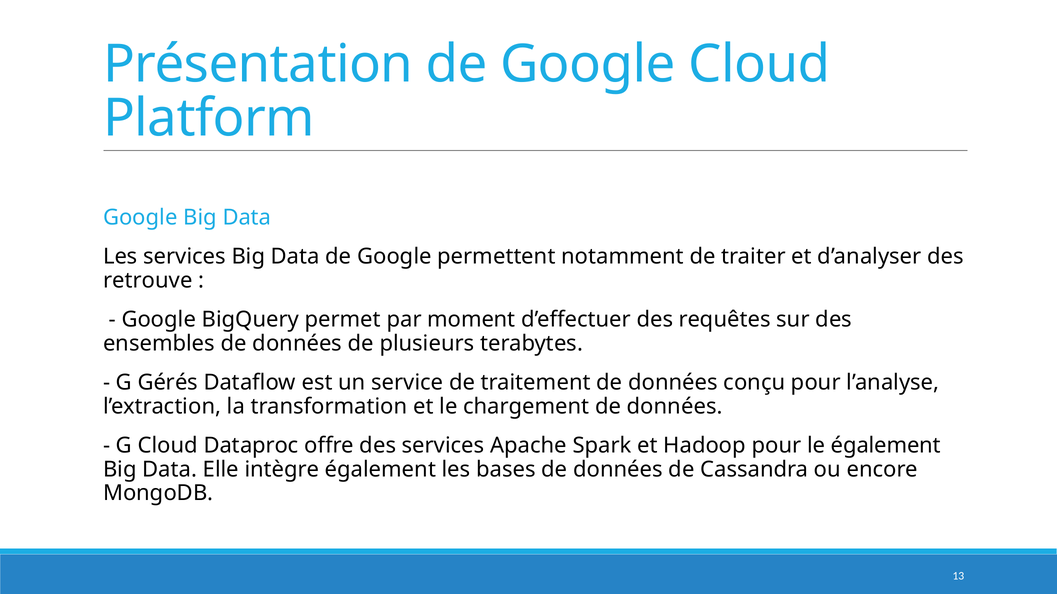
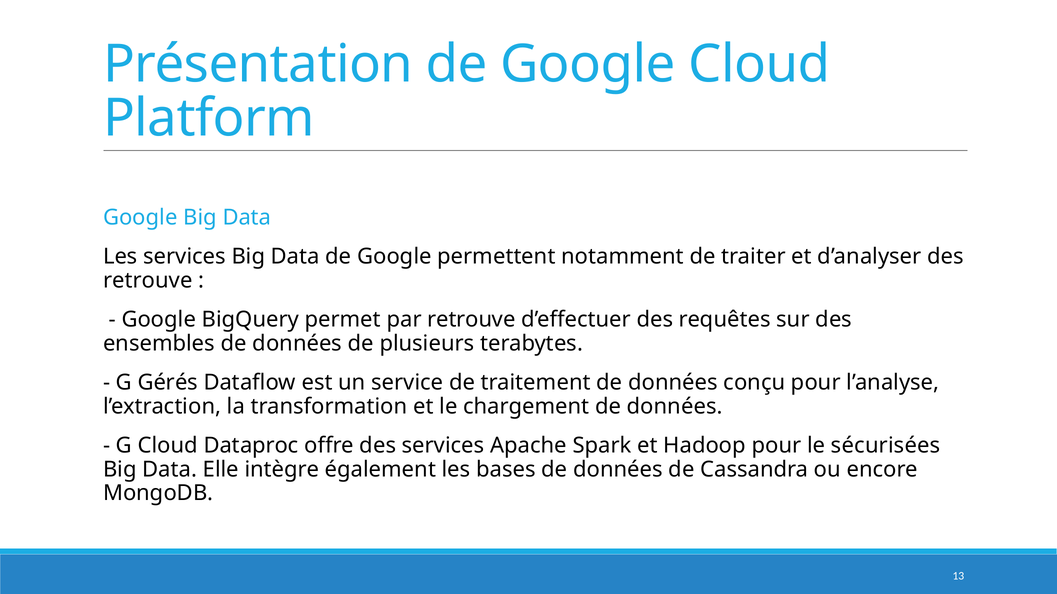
par moment: moment -> retrouve
le également: également -> sécurisées
